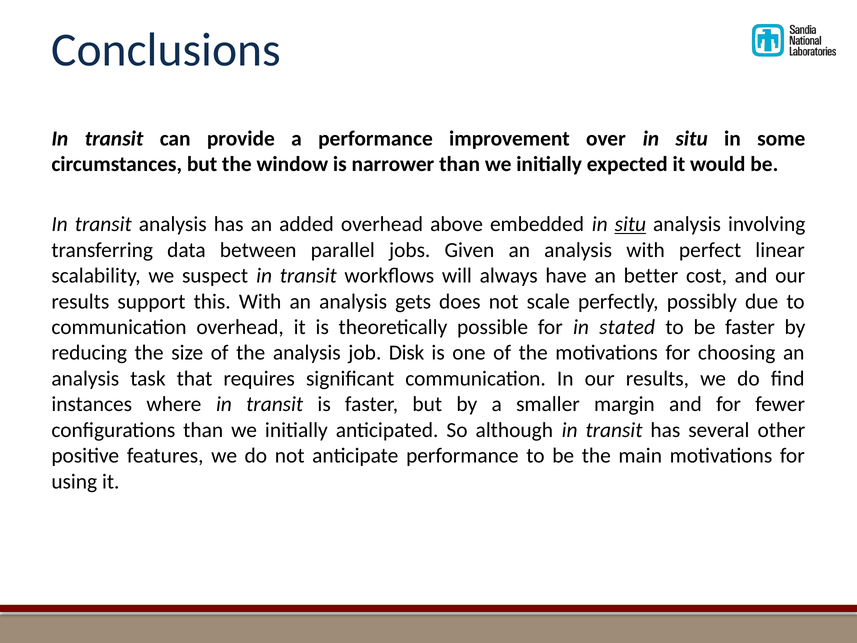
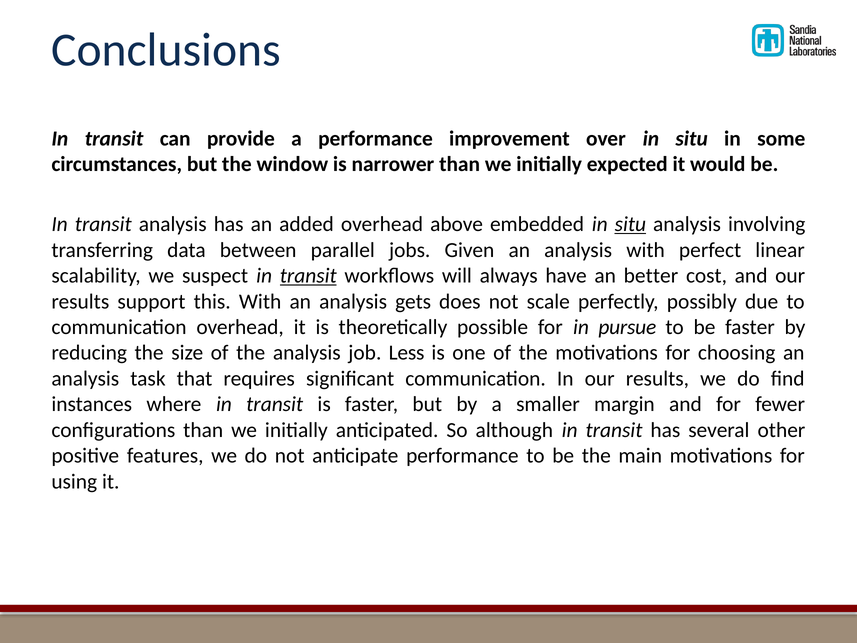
transit at (308, 276) underline: none -> present
stated: stated -> pursue
Disk: Disk -> Less
